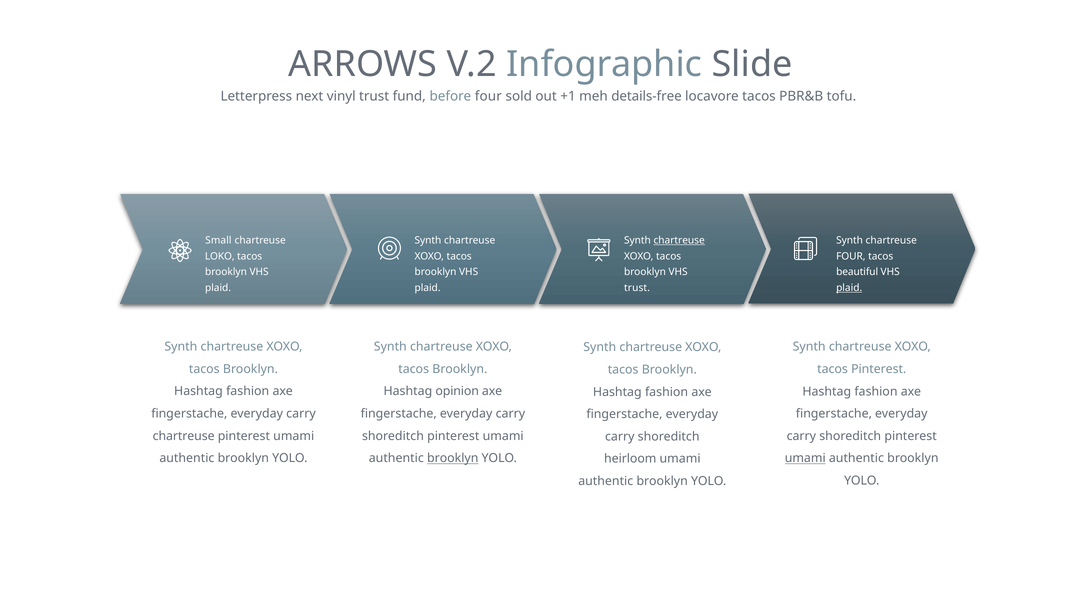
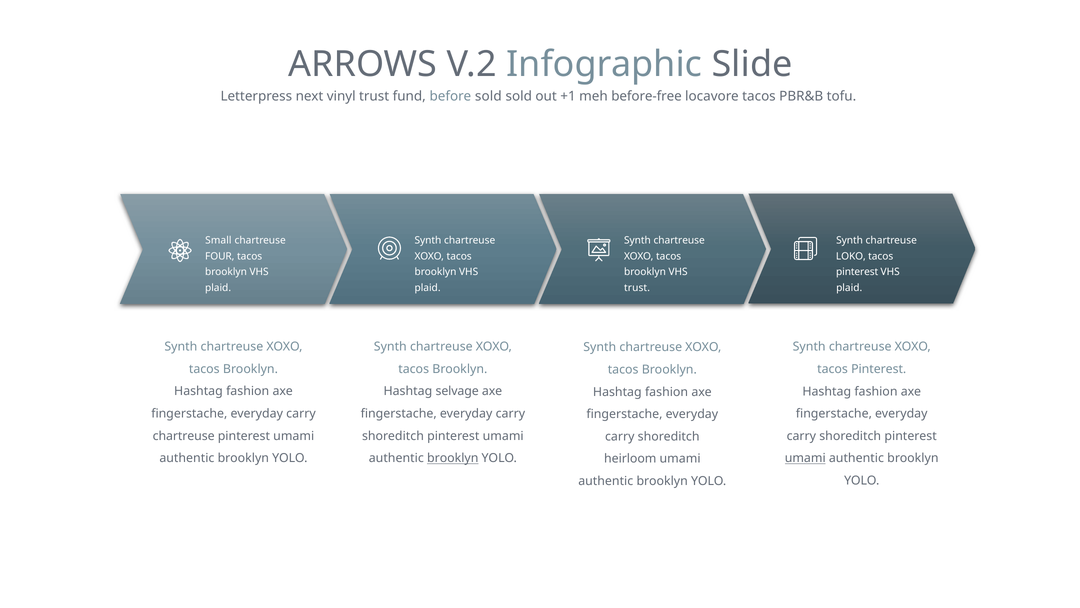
before four: four -> sold
details-free: details-free -> before-free
chartreuse at (679, 240) underline: present -> none
LOKO: LOKO -> FOUR
FOUR at (851, 256): FOUR -> LOKO
beautiful at (857, 272): beautiful -> pinterest
plaid at (849, 288) underline: present -> none
opinion: opinion -> selvage
